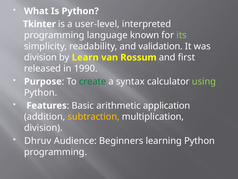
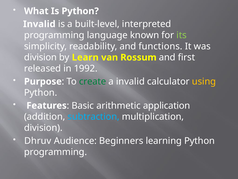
Tkinter at (39, 24): Tkinter -> Invalid
user-level: user-level -> built-level
validation: validation -> functions
1990: 1990 -> 1992
a syntax: syntax -> invalid
using colour: light green -> yellow
subtraction colour: yellow -> light blue
